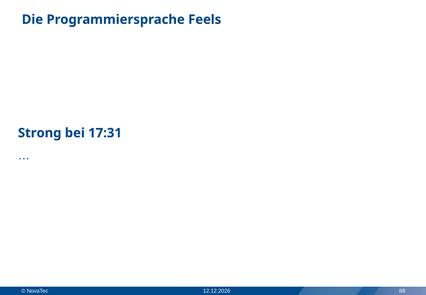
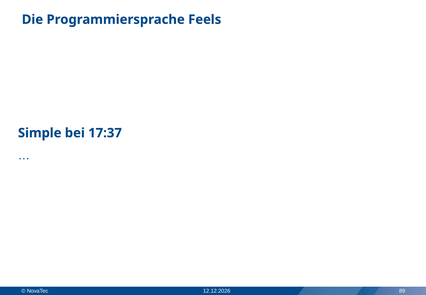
Strong: Strong -> Simple
17:31: 17:31 -> 17:37
